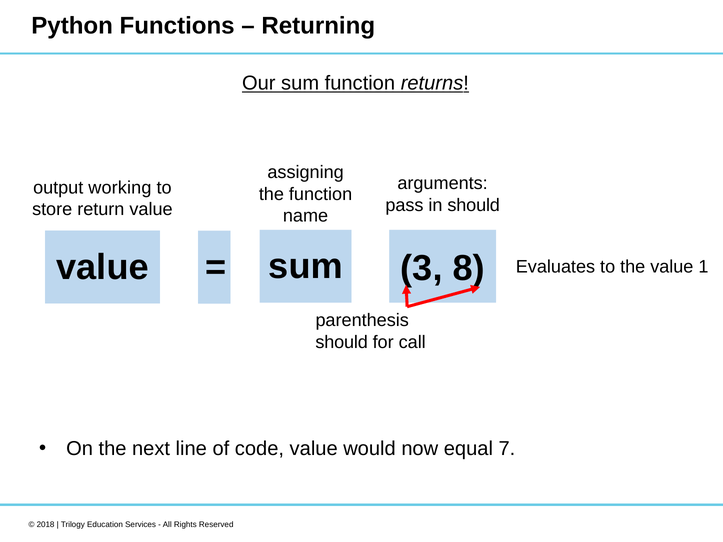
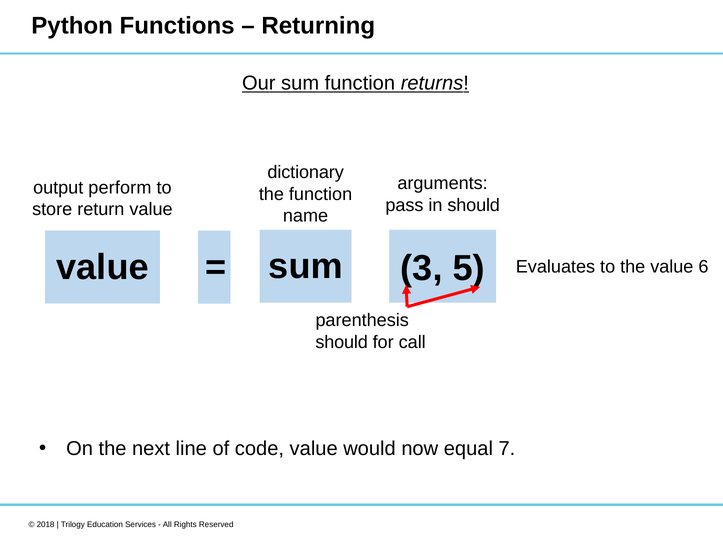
assigning: assigning -> dictionary
working: working -> perform
8: 8 -> 5
1: 1 -> 6
